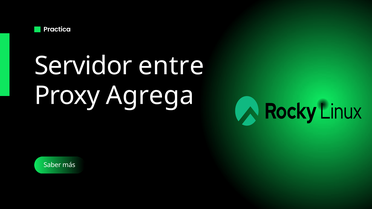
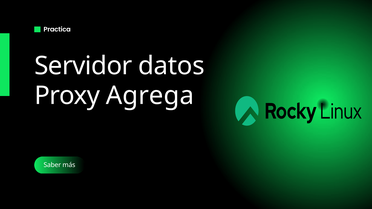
entre: entre -> datos
